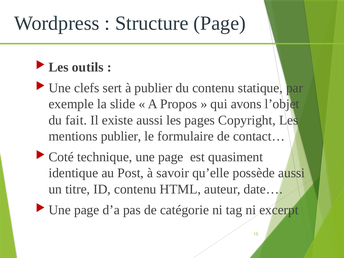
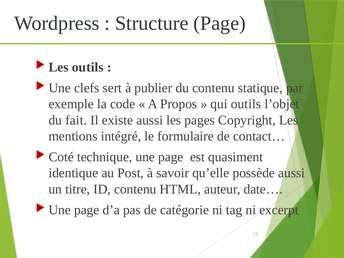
slide: slide -> code
qui avons: avons -> outils
mentions publier: publier -> intégré
